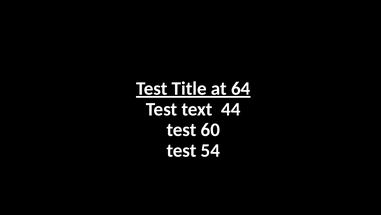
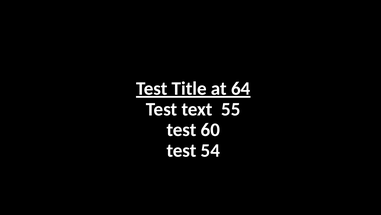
44: 44 -> 55
